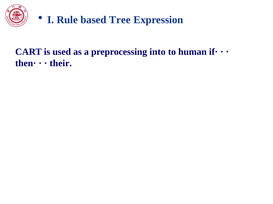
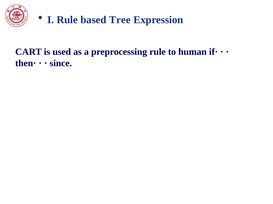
preprocessing into: into -> rule
their: their -> since
